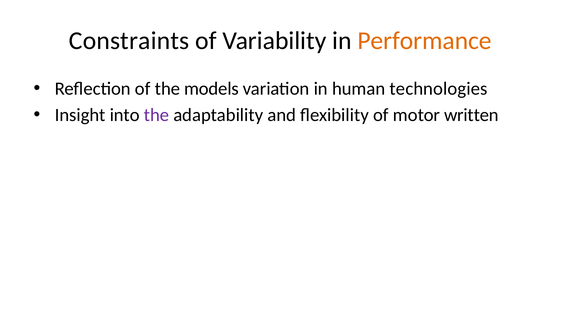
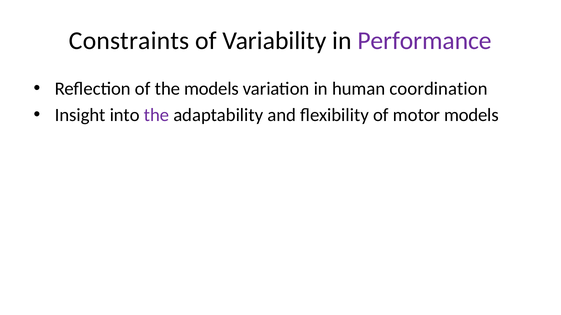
Performance colour: orange -> purple
technologies: technologies -> coordination
motor written: written -> models
